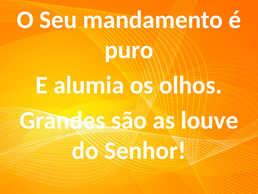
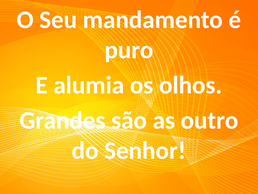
louve: louve -> outro
